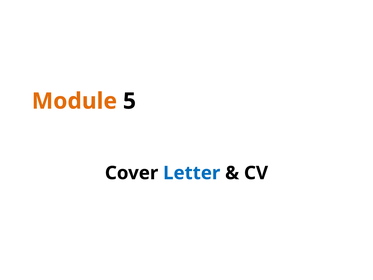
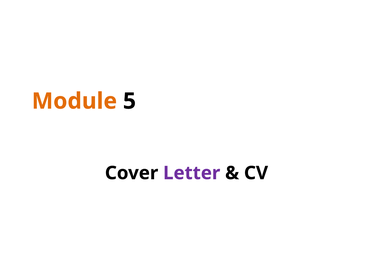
Letter colour: blue -> purple
